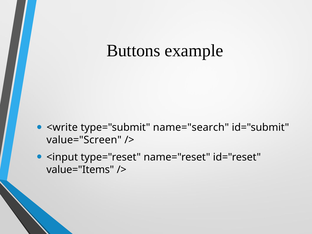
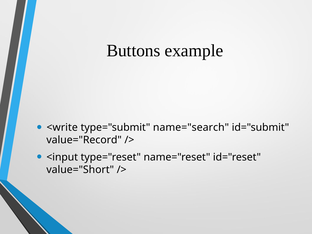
value="Screen: value="Screen -> value="Record
value="Items: value="Items -> value="Short
